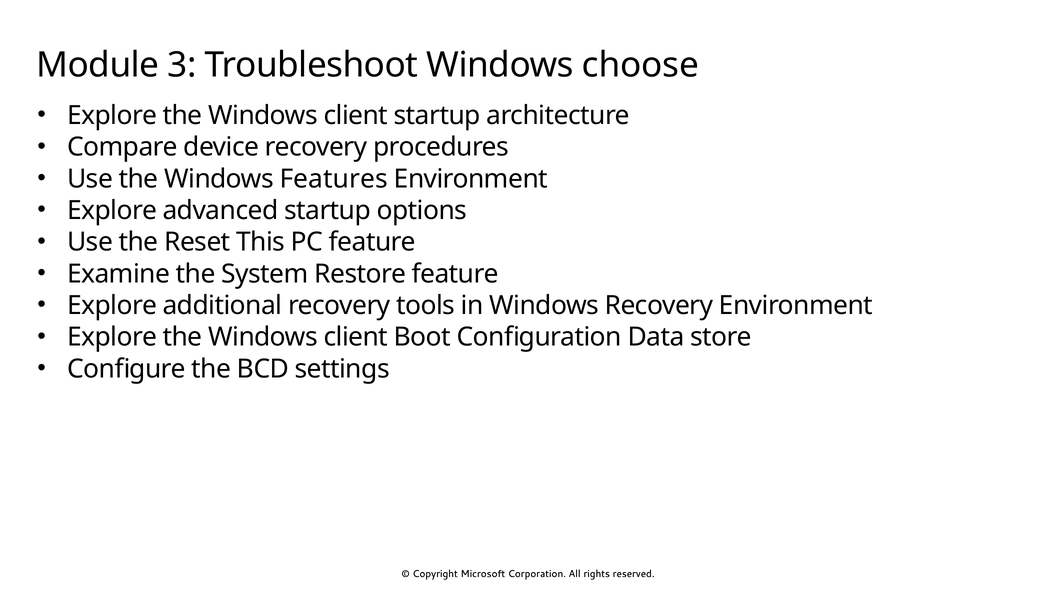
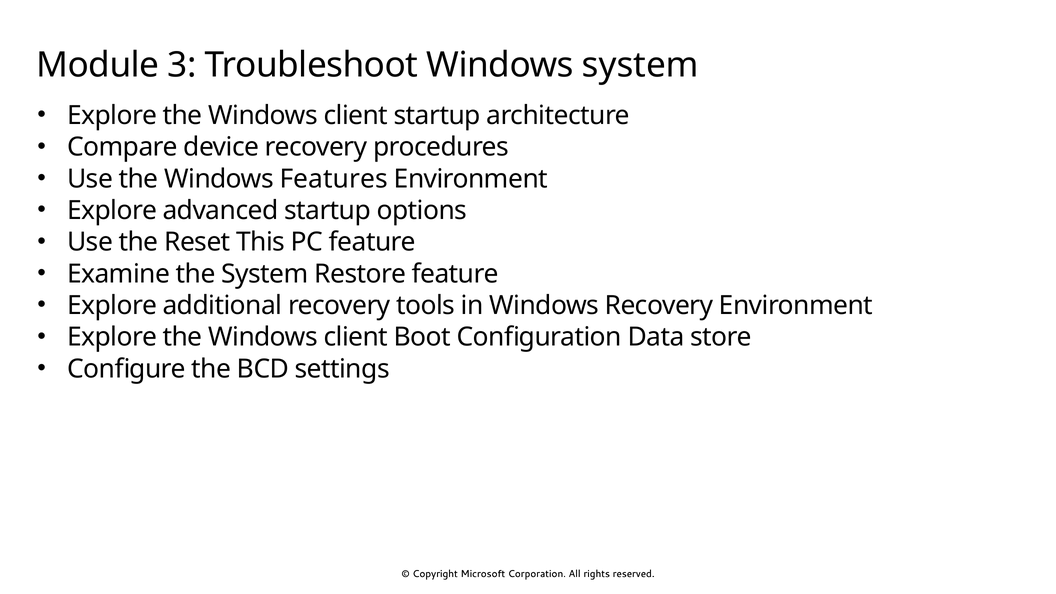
Windows choose: choose -> system
